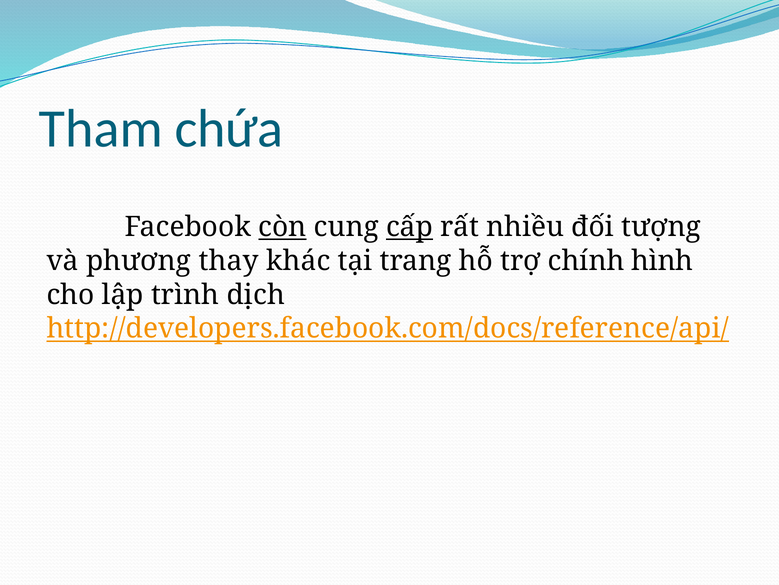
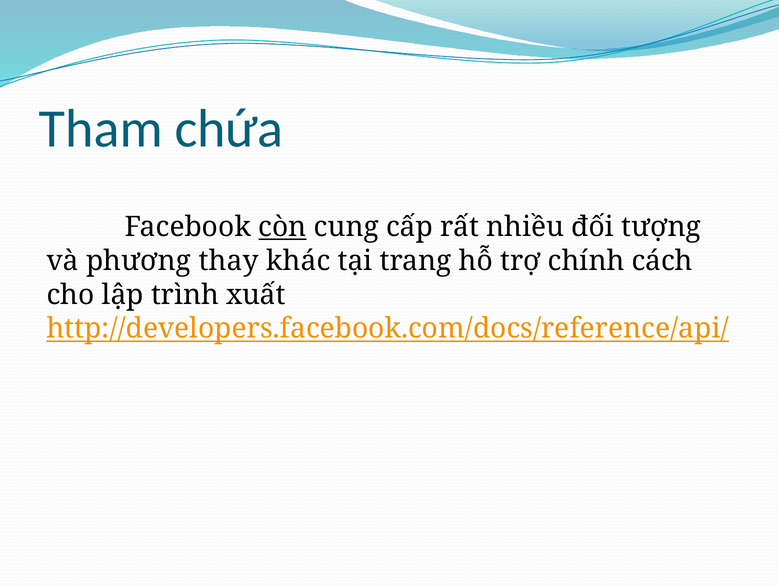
cấp underline: present -> none
hình: hình -> cách
dịch: dịch -> xuất
